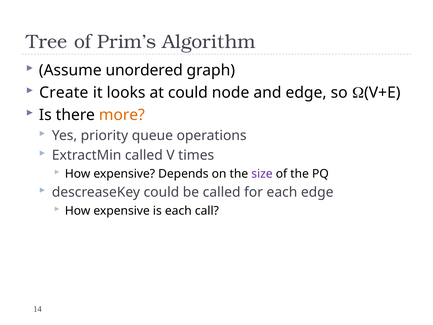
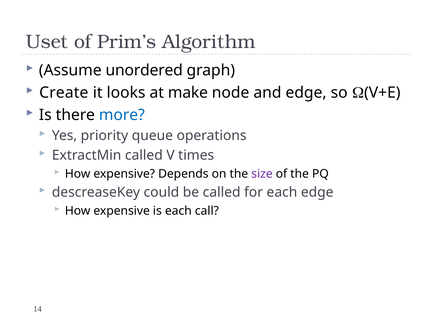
Tree: Tree -> Uset
at could: could -> make
more colour: orange -> blue
